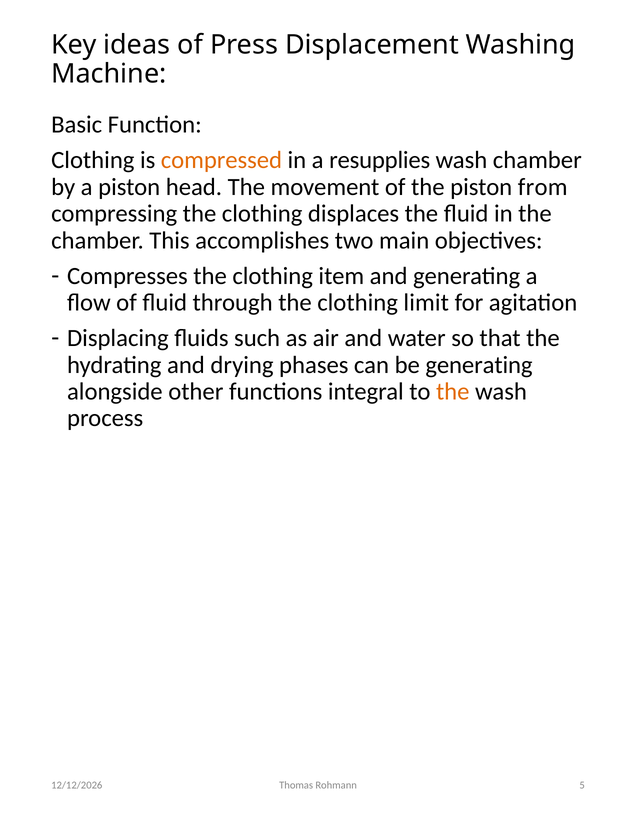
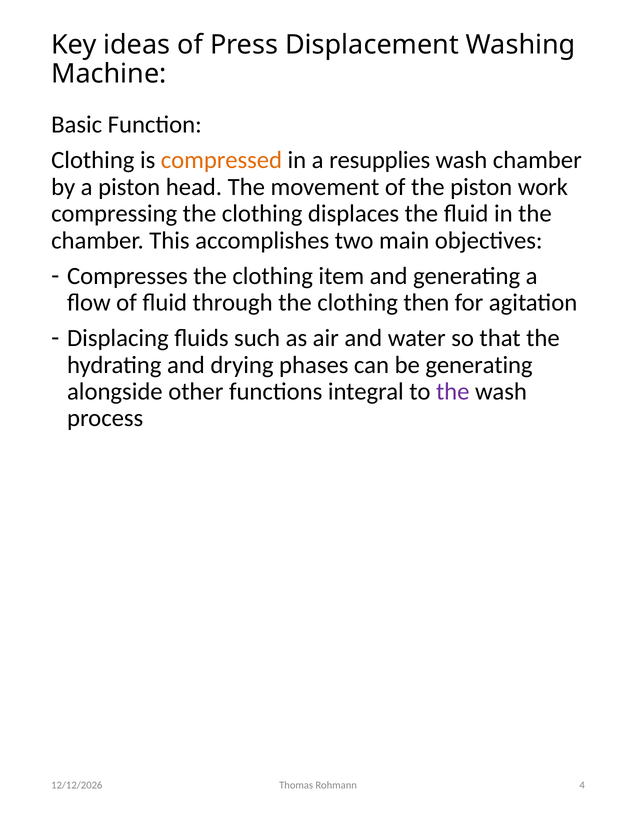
from: from -> work
limit: limit -> then
the at (453, 392) colour: orange -> purple
5: 5 -> 4
